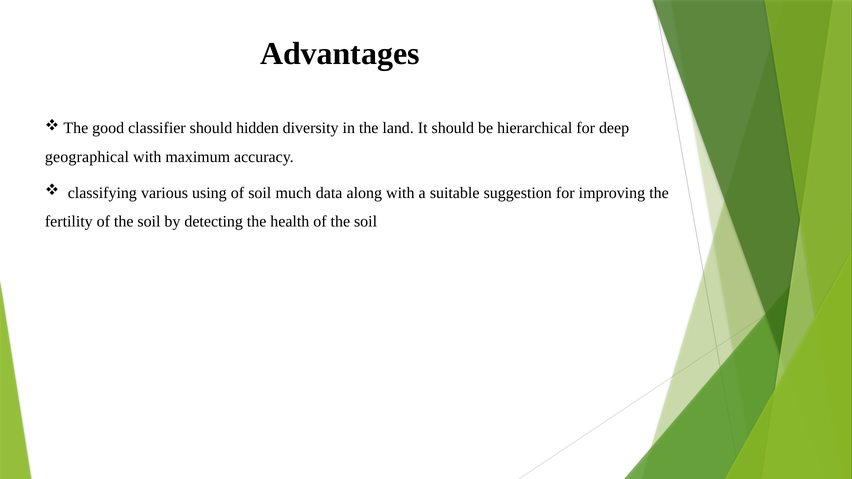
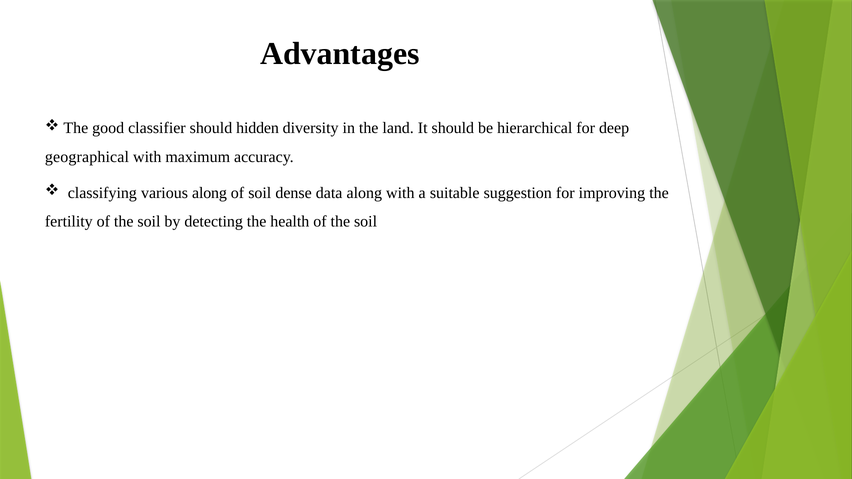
various using: using -> along
much: much -> dense
